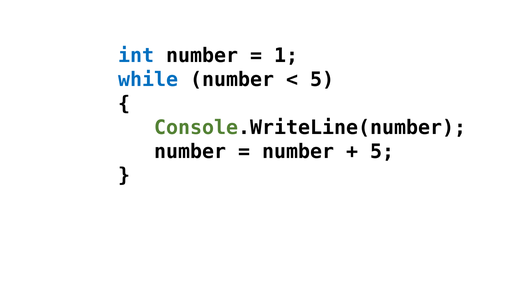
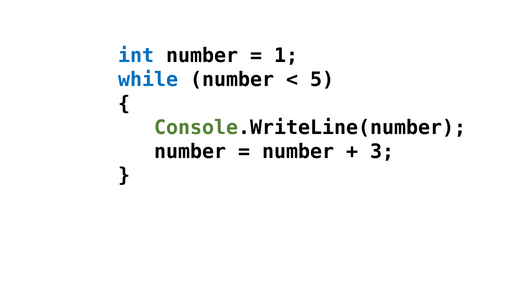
5 at (382, 152): 5 -> 3
